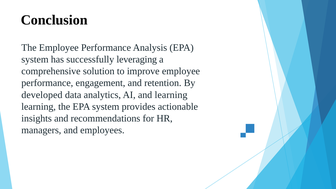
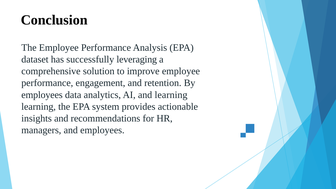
system at (35, 59): system -> dataset
developed at (42, 95): developed -> employees
